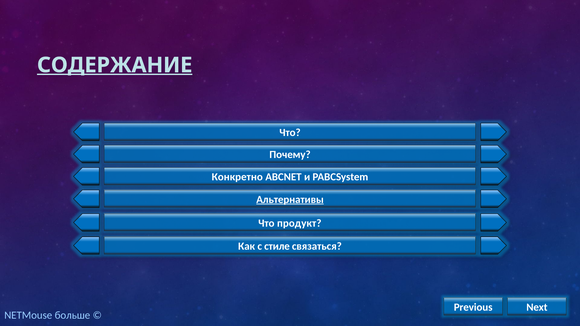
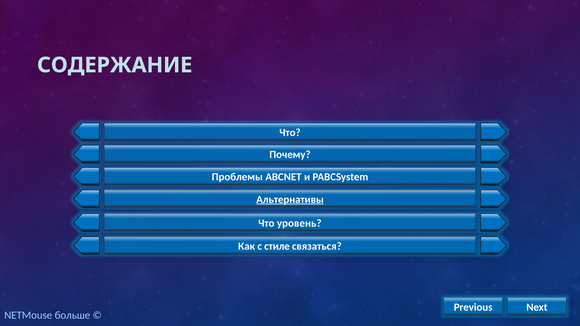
СОДЕРЖАНИЕ underline: present -> none
Конкретно: Конкретно -> Проблемы
продукт: продукт -> уровень
